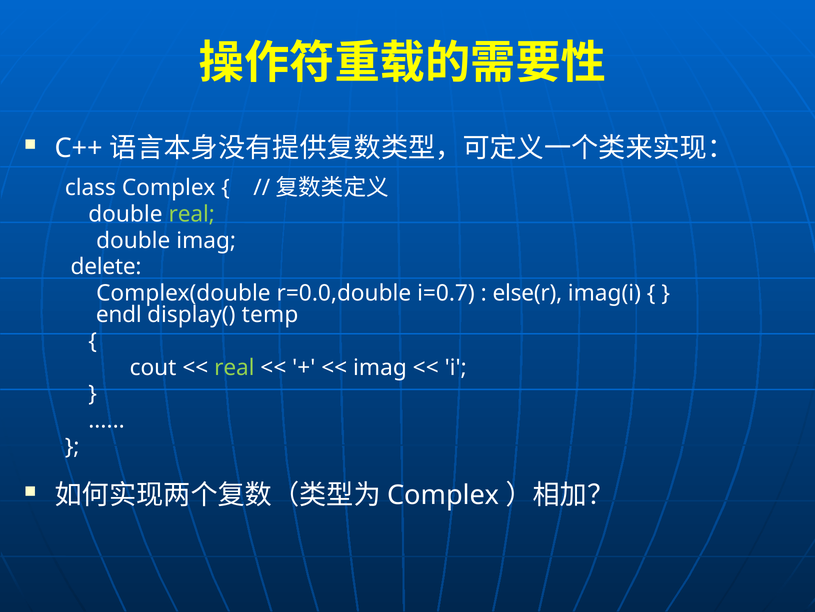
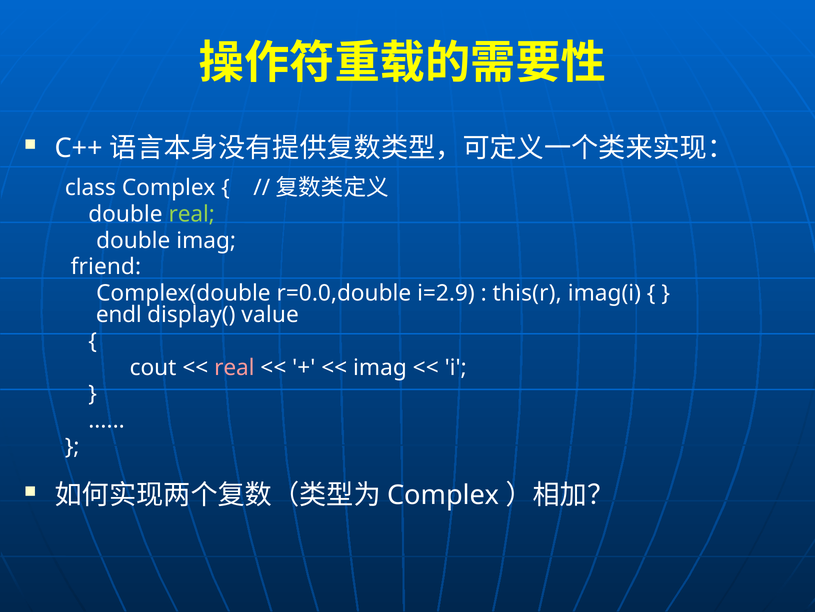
delete: delete -> friend
i=0.7: i=0.7 -> i=2.9
else(r: else(r -> this(r
temp: temp -> value
real at (234, 367) colour: light green -> pink
